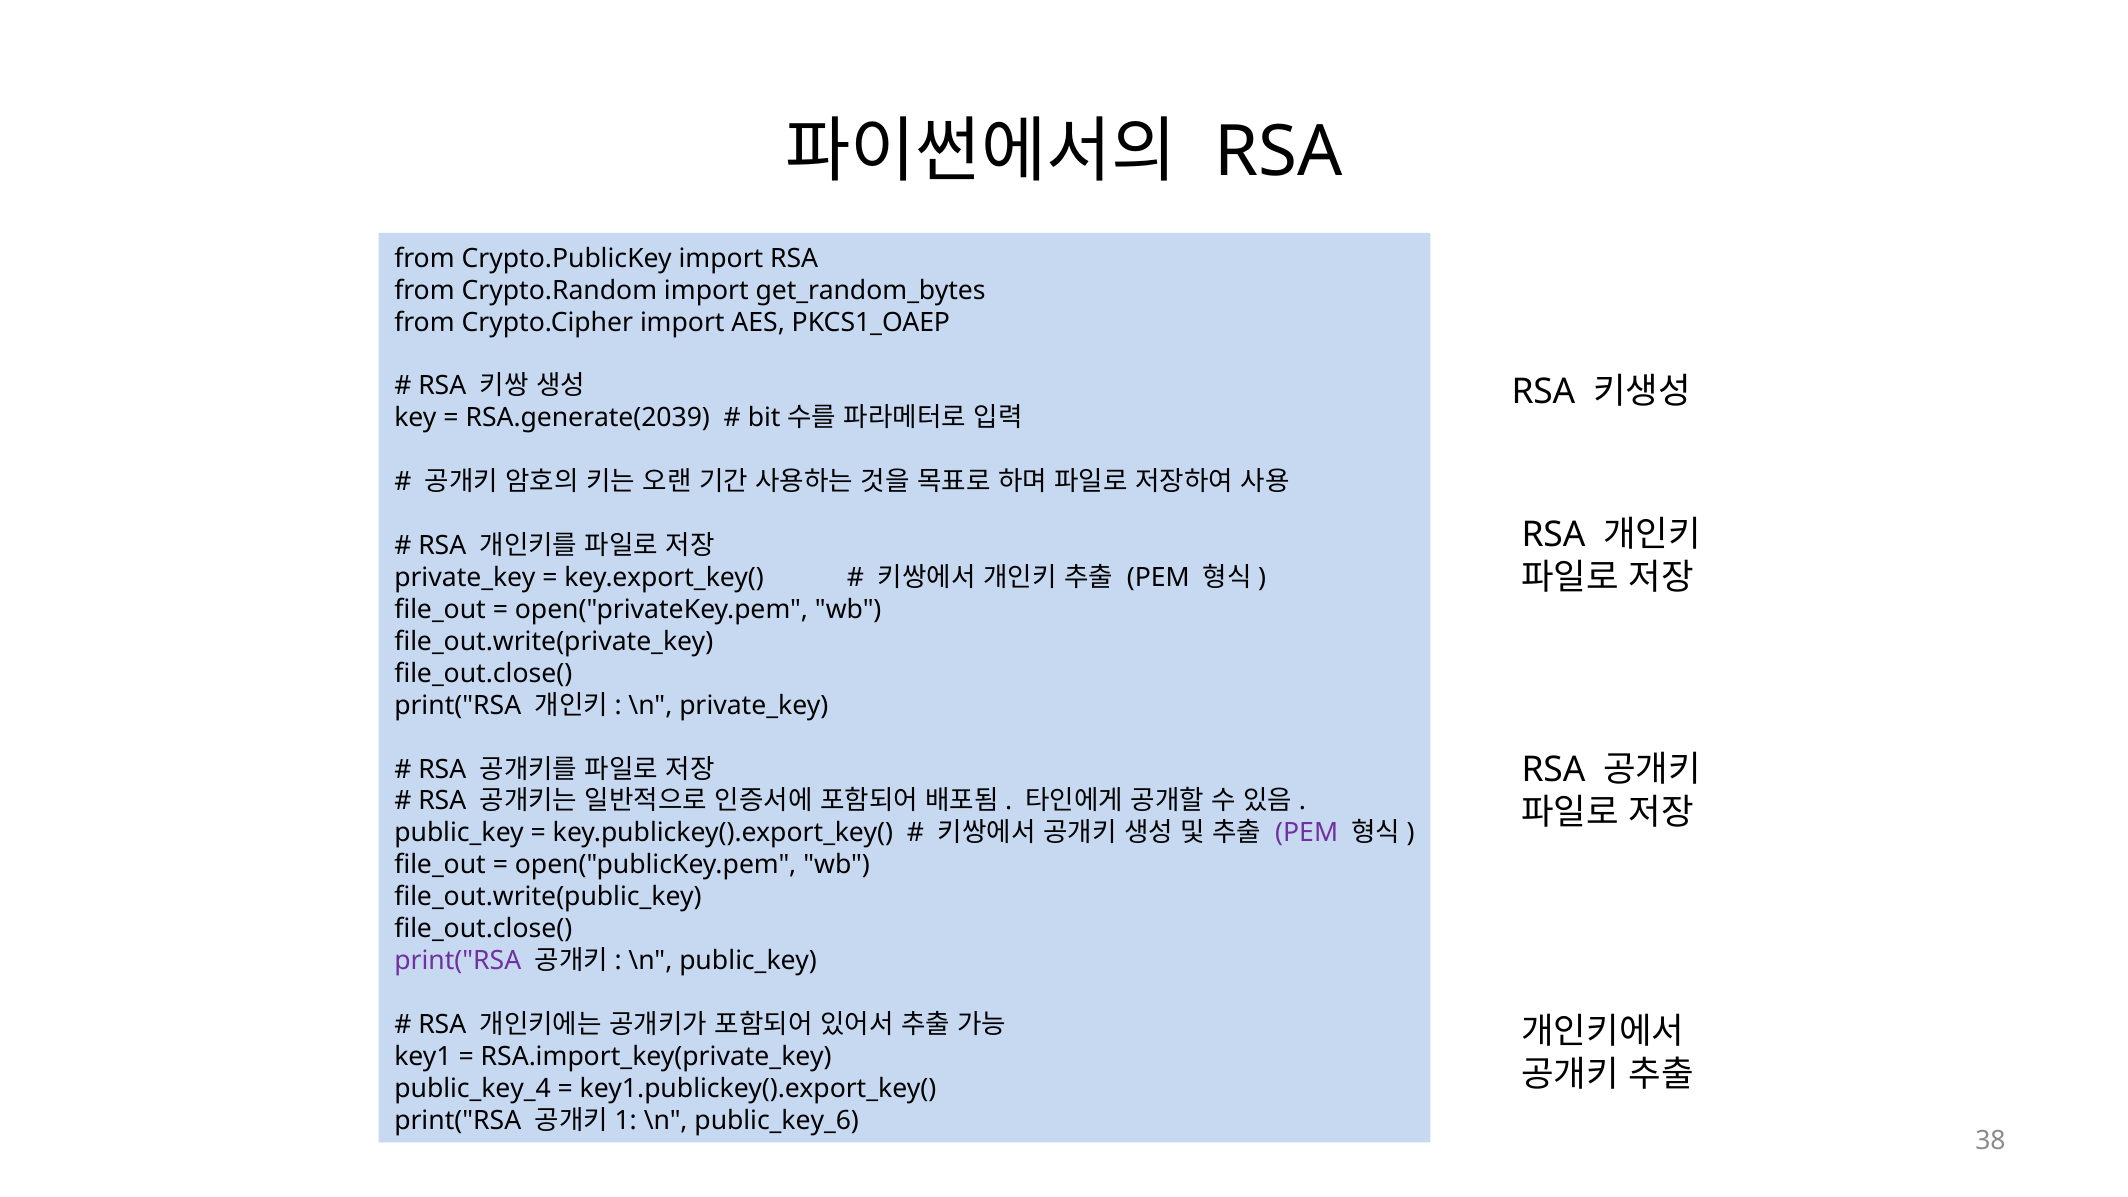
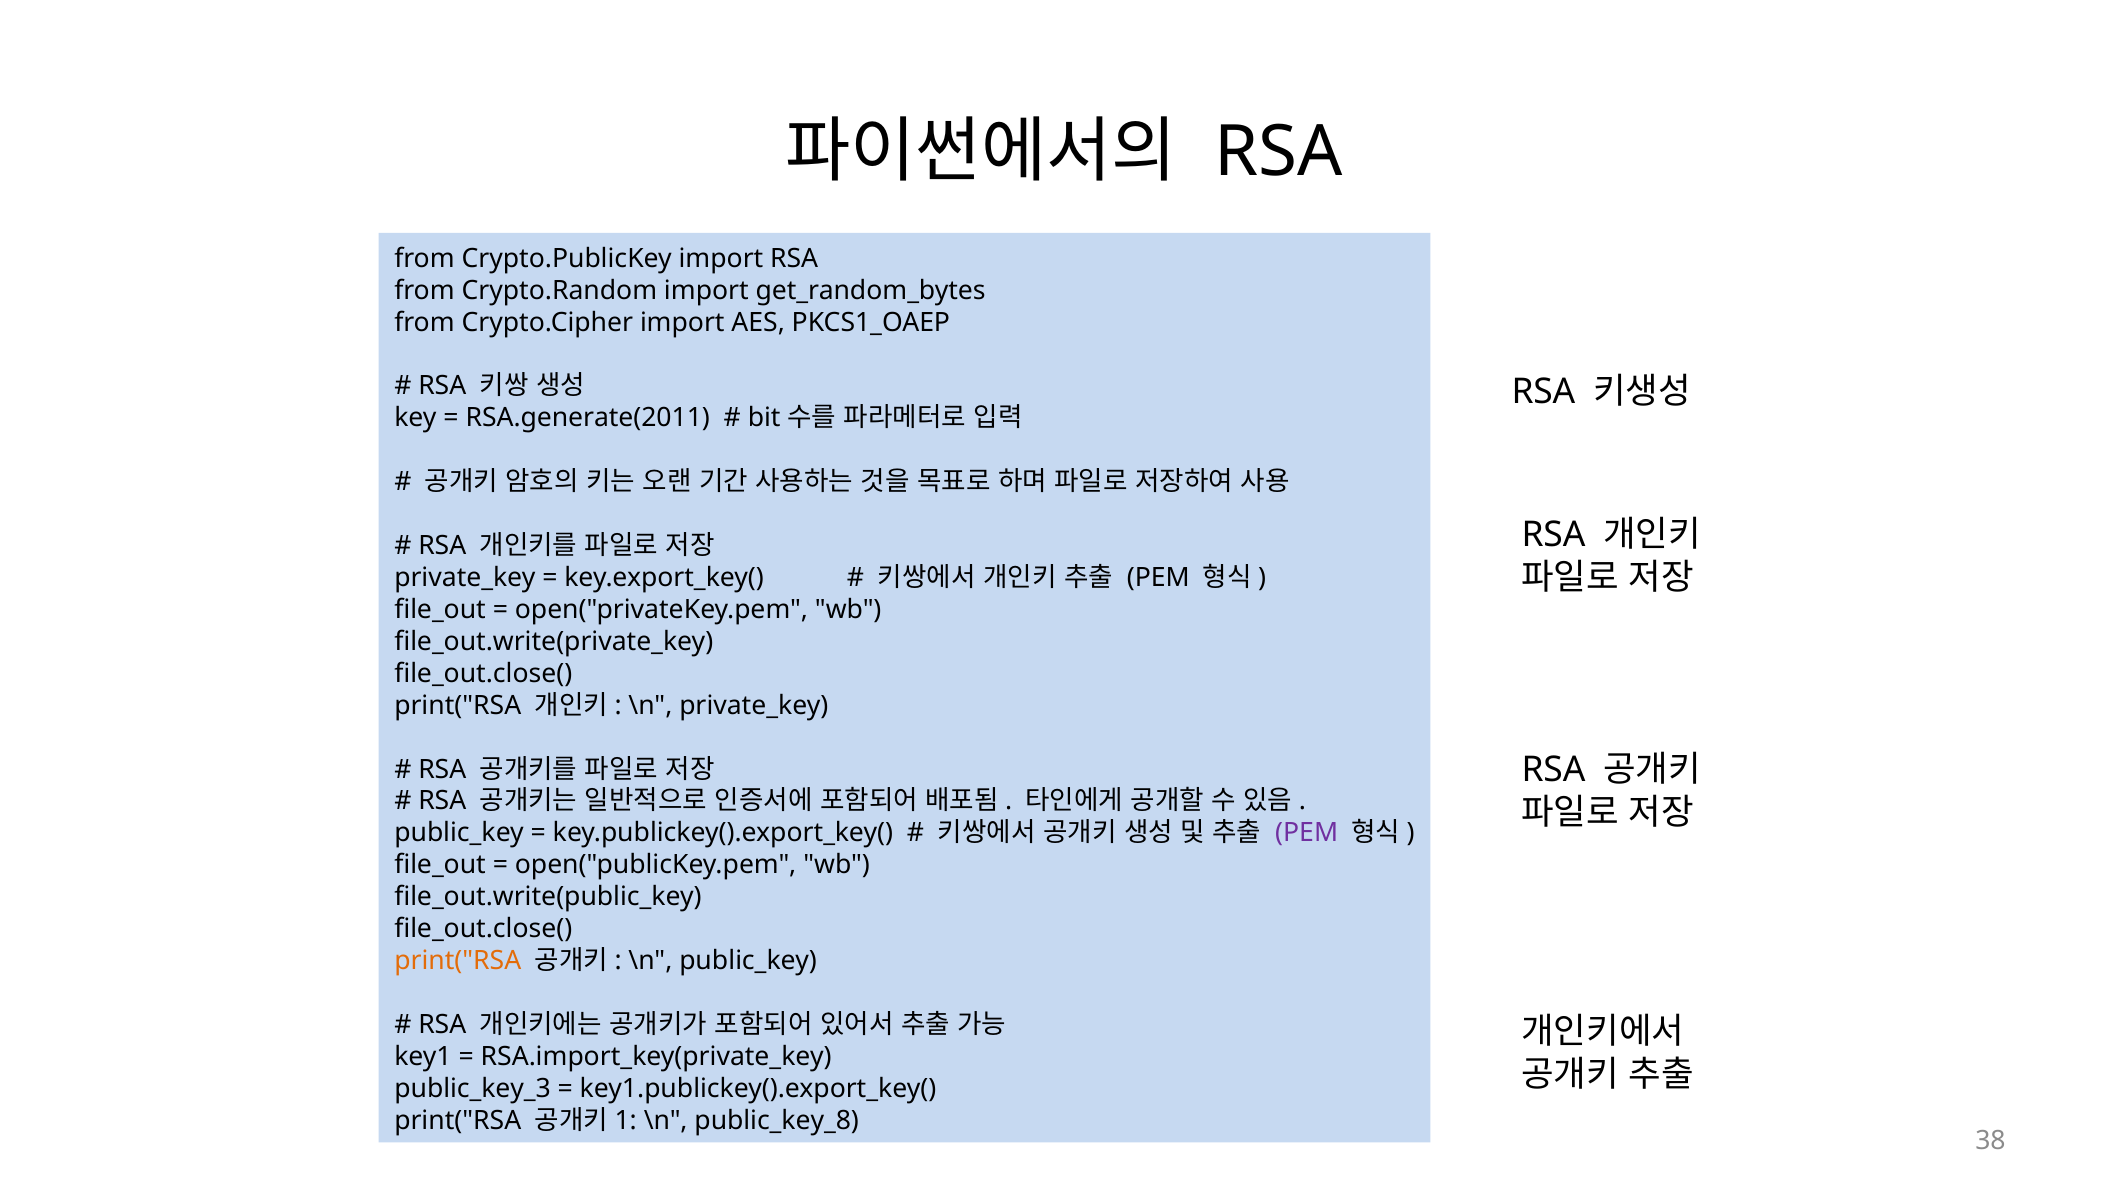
RSA.generate(2039: RSA.generate(2039 -> RSA.generate(2011
print("RSA at (458, 961) colour: purple -> orange
public_key_4: public_key_4 -> public_key_3
public_key_6: public_key_6 -> public_key_8
